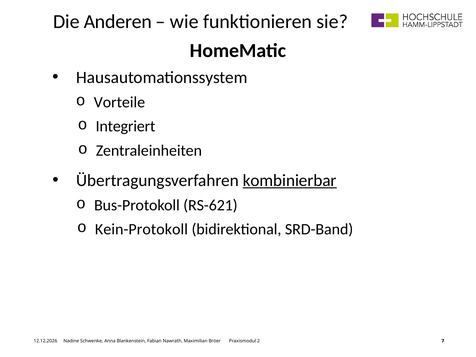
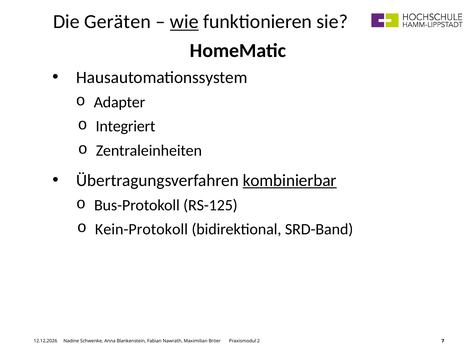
Anderen: Anderen -> Geräten
wie underline: none -> present
Vorteile: Vorteile -> Adapter
RS-621: RS-621 -> RS-125
